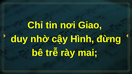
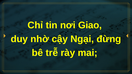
Hình: Hình -> Ngại
